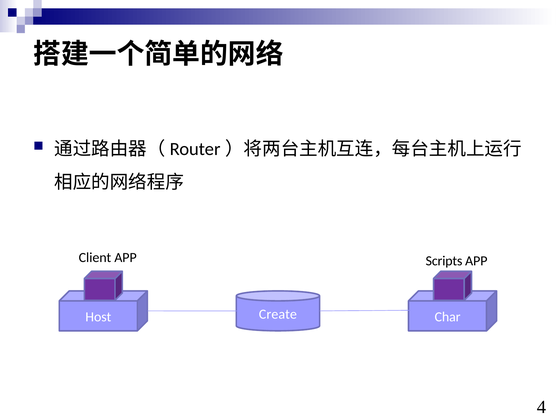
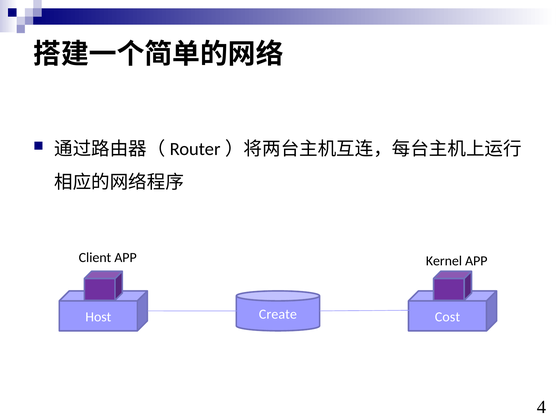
Scripts: Scripts -> Kernel
Char: Char -> Cost
